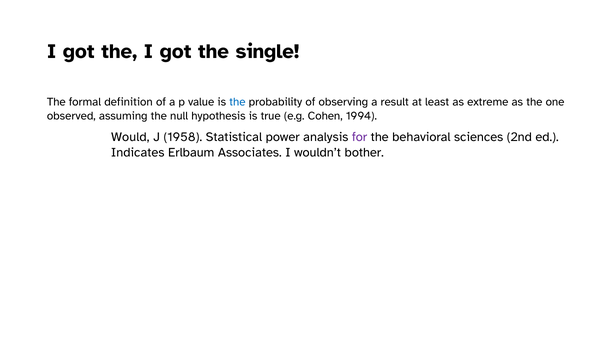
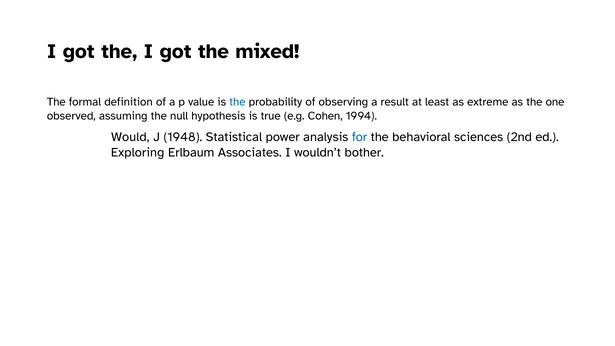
single: single -> mixed
1958: 1958 -> 1948
for colour: purple -> blue
Indicates: Indicates -> Exploring
